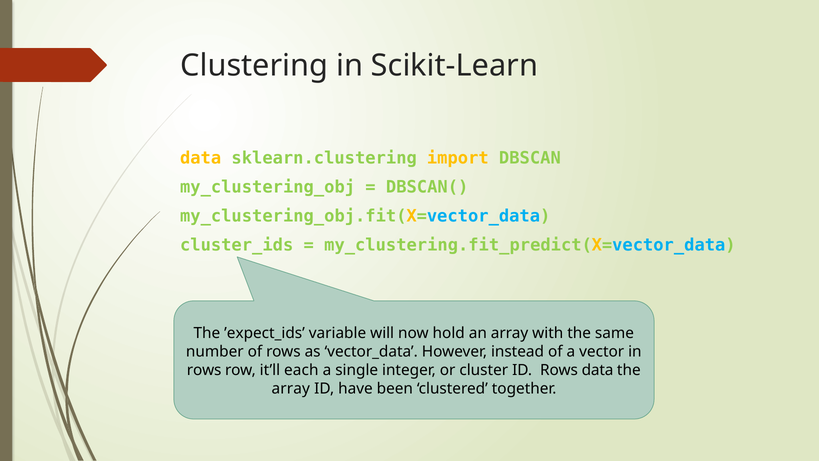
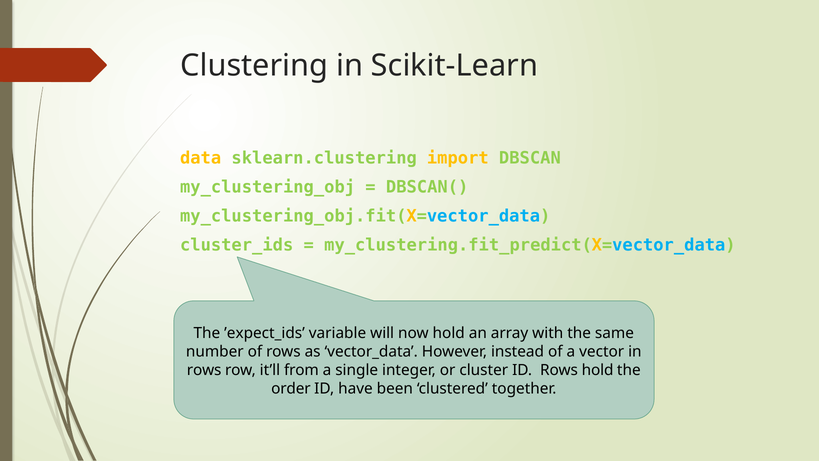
each: each -> from
Rows data: data -> hold
array at (291, 388): array -> order
